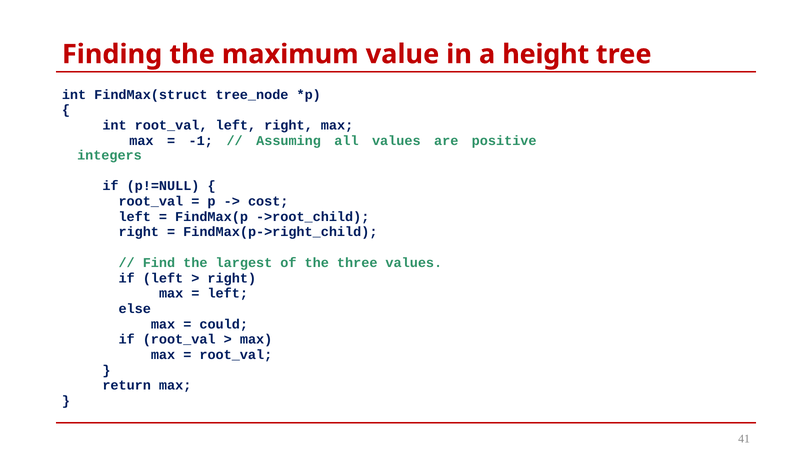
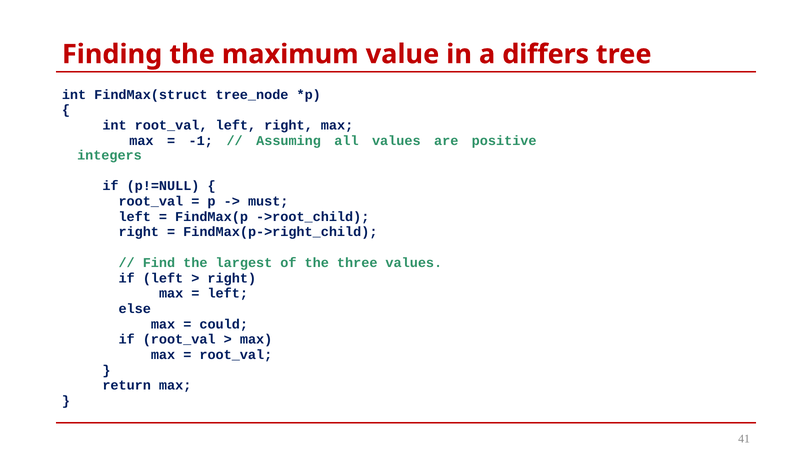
height: height -> differs
cost: cost -> must
